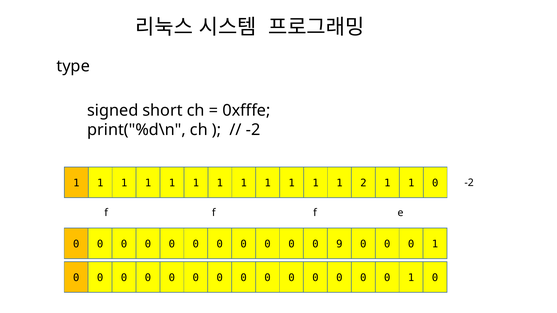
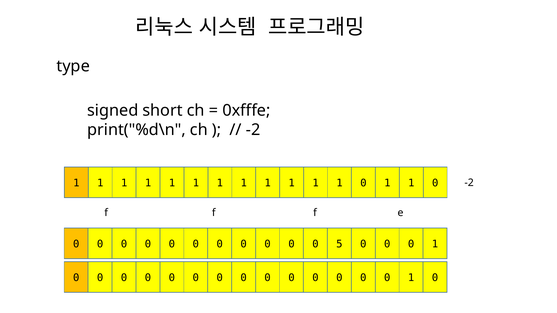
1 1 1 2: 2 -> 0
9: 9 -> 5
